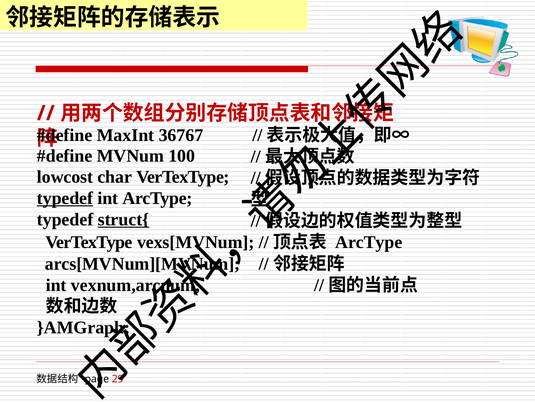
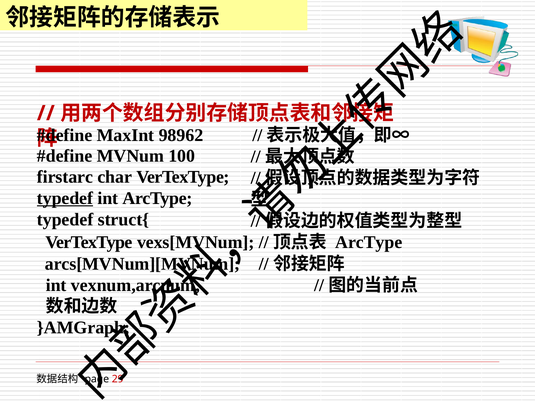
36767: 36767 -> 98962
lowcost: lowcost -> firstarc
struct{ underline: present -> none
